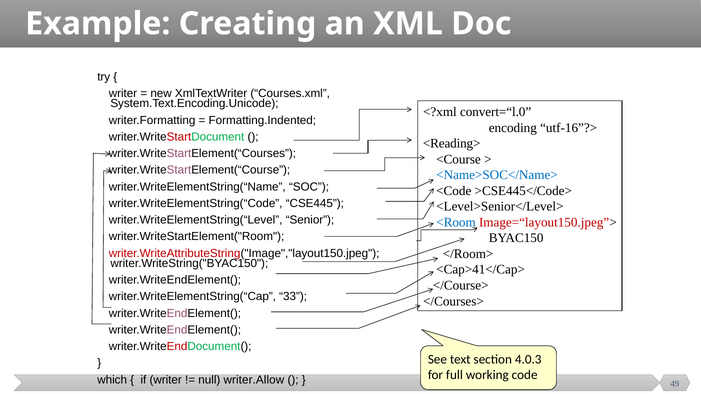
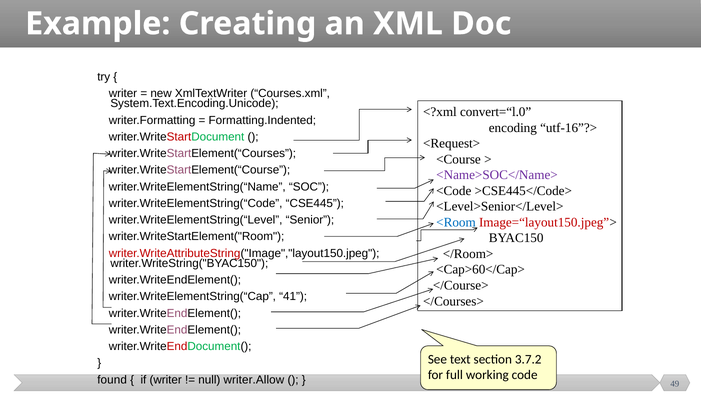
<Reading>: <Reading> -> <Request>
<Name>SOC</Name> colour: blue -> purple
<Cap>41</Cap>: <Cap>41</Cap> -> <Cap>60</Cap>
33: 33 -> 41
4.0.3: 4.0.3 -> 3.7.2
which: which -> found
